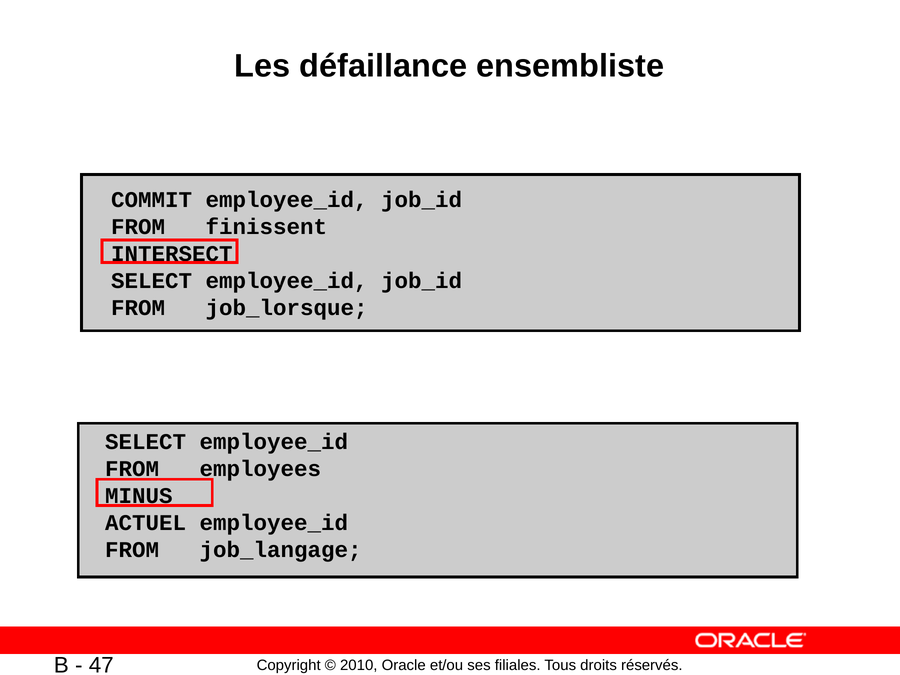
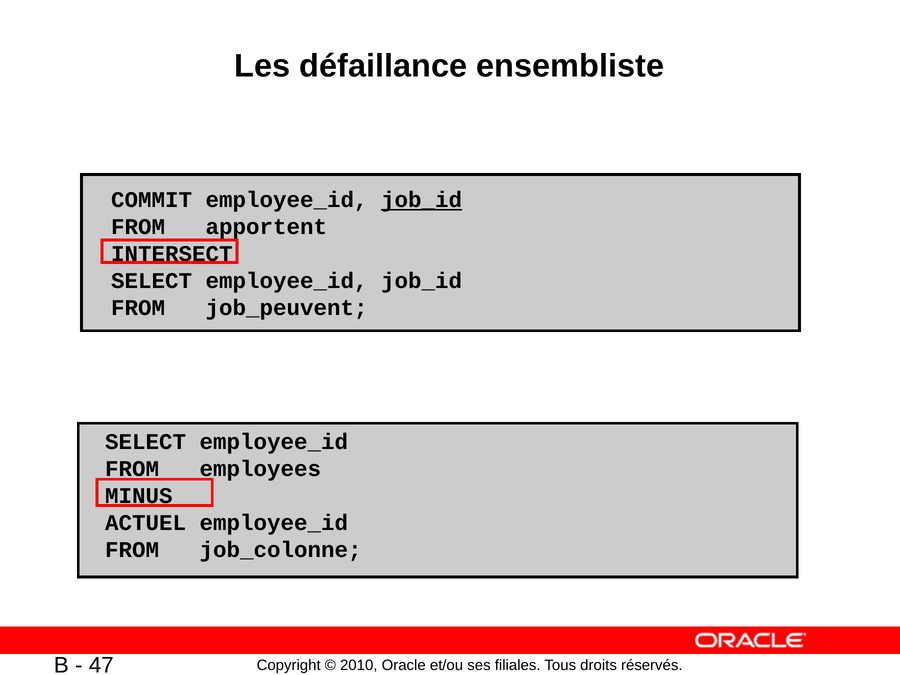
job_id at (422, 200) underline: none -> present
finissent: finissent -> apportent
job_lorsque: job_lorsque -> job_peuvent
job_langage: job_langage -> job_colonne
